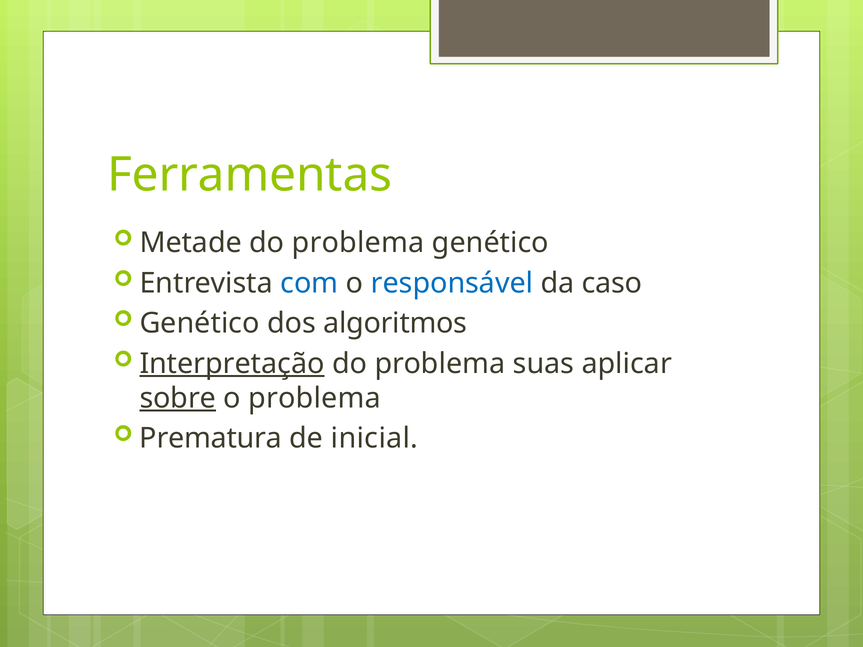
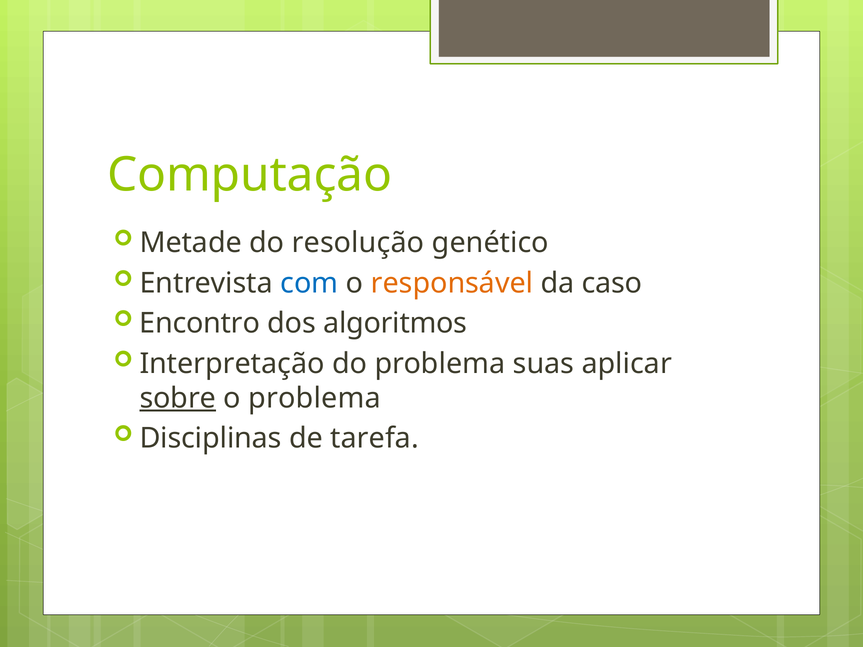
Ferramentas: Ferramentas -> Computação
problema at (358, 243): problema -> resolução
responsável colour: blue -> orange
Genético at (200, 323): Genético -> Encontro
Interpretação underline: present -> none
Prematura: Prematura -> Disciplinas
inicial: inicial -> tarefa
